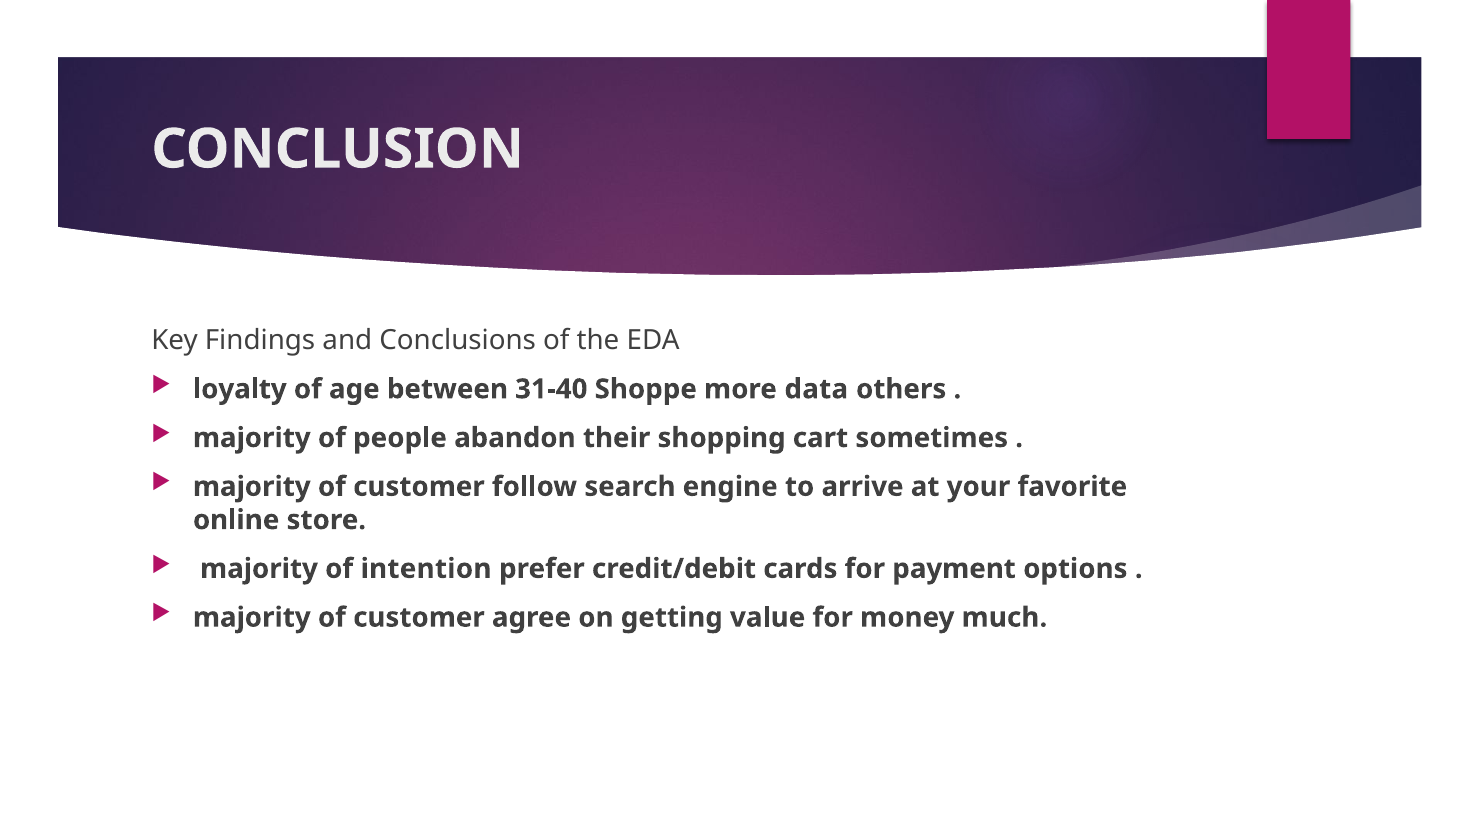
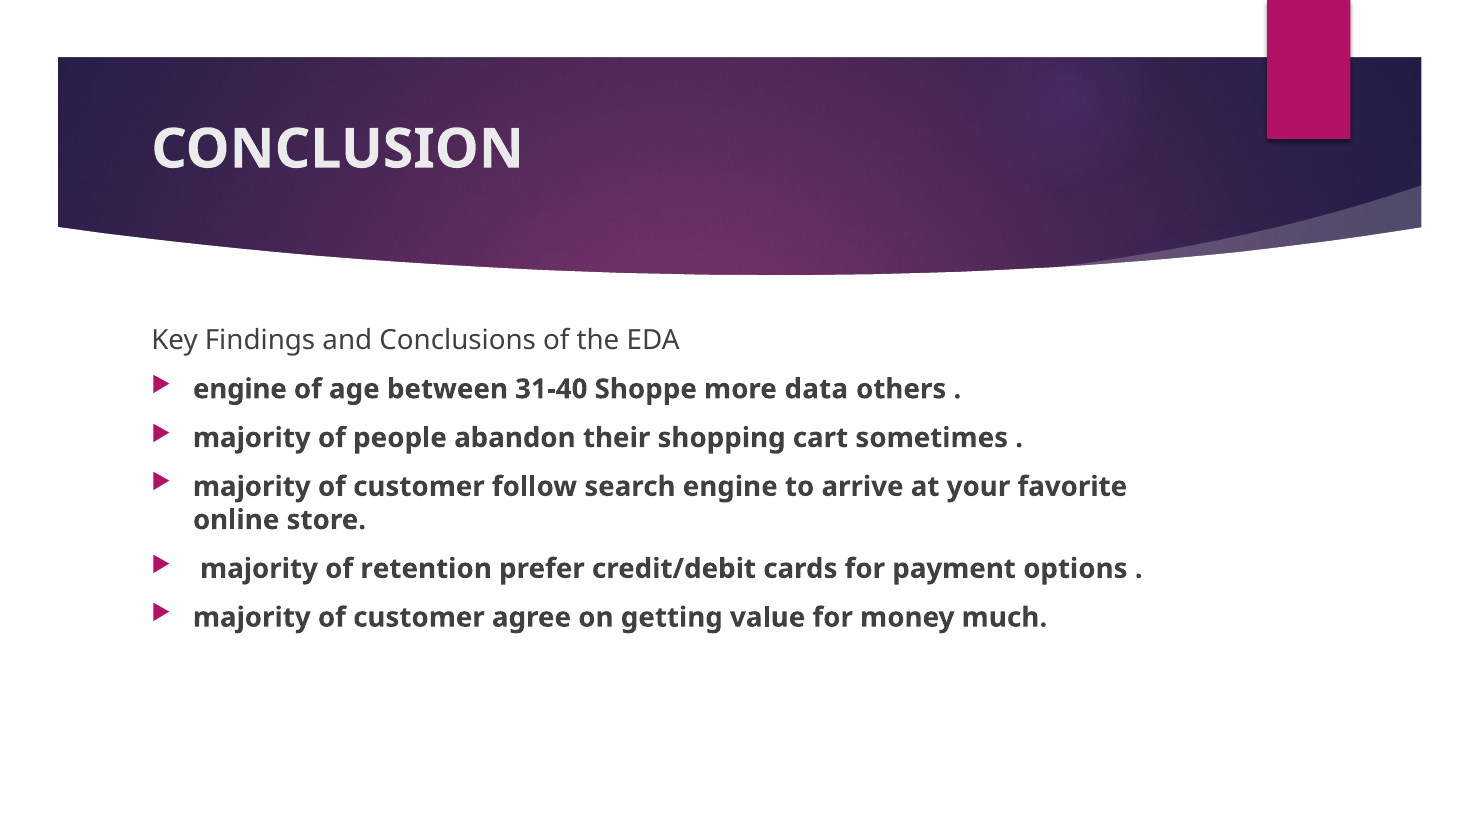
loyalty at (240, 389): loyalty -> engine
intention: intention -> retention
